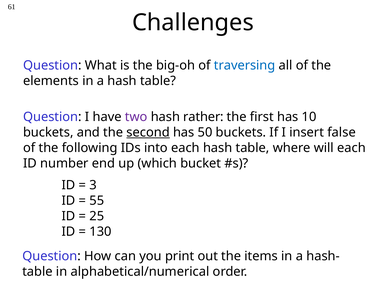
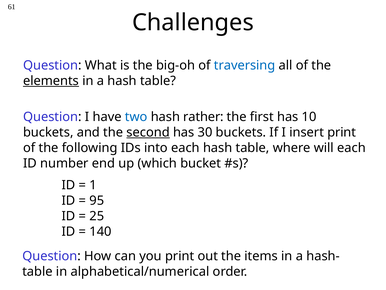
elements underline: none -> present
two colour: purple -> blue
50: 50 -> 30
insert false: false -> print
3: 3 -> 1
55: 55 -> 95
130: 130 -> 140
